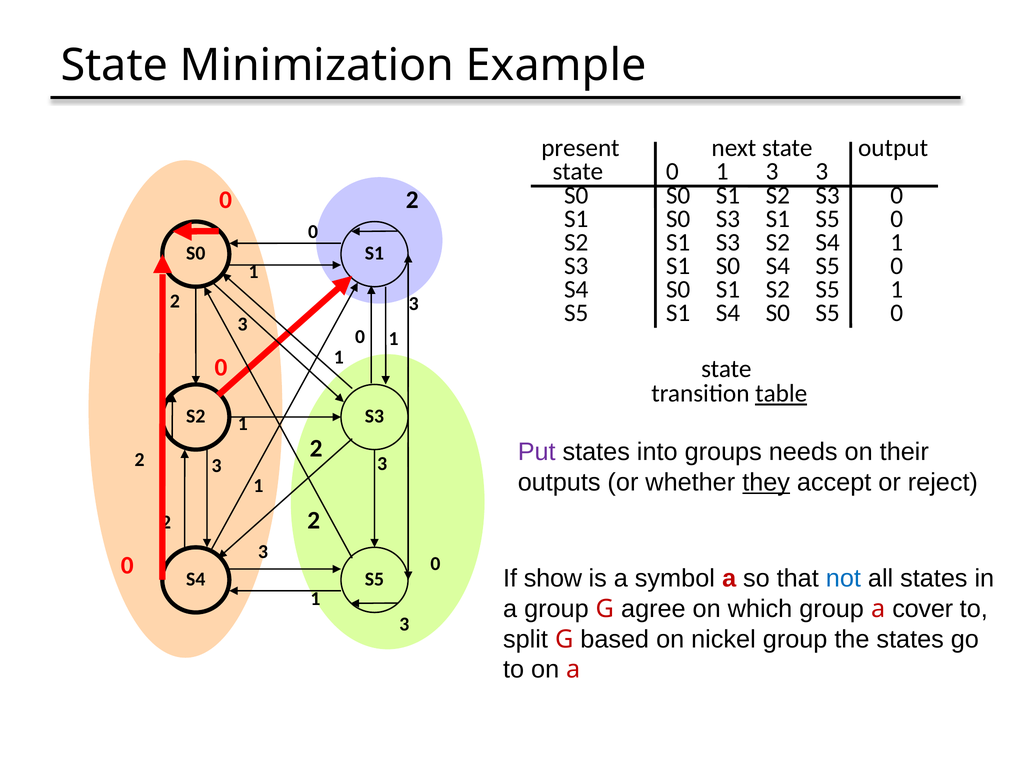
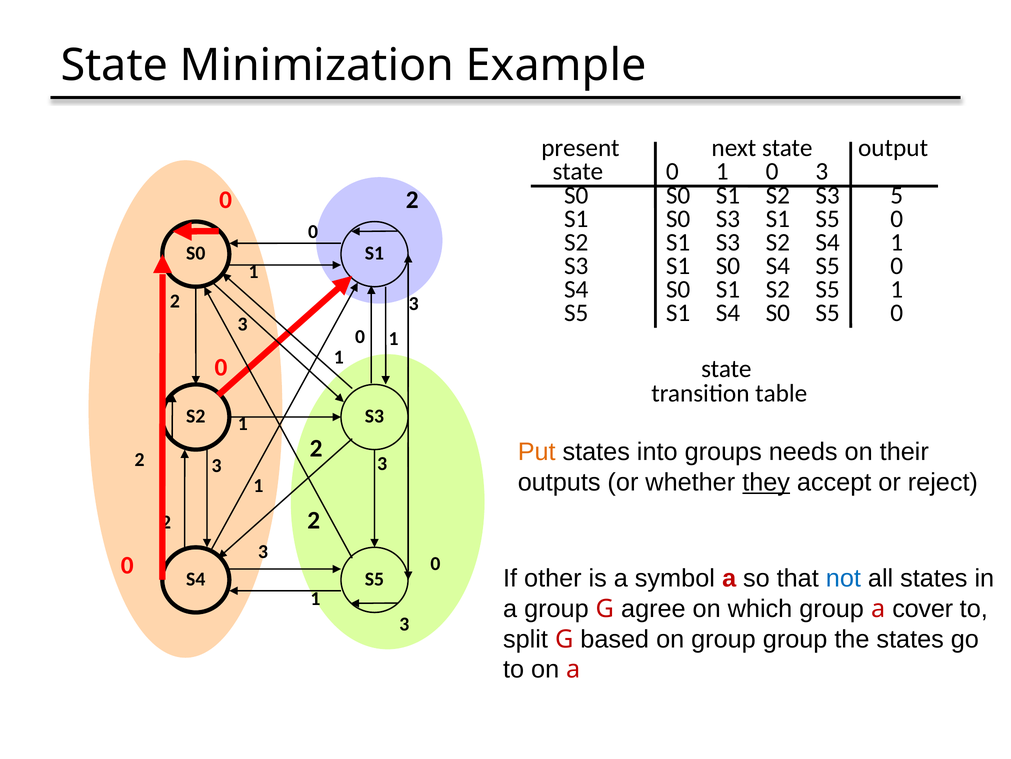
state 0 1 3: 3 -> 0
S3 0: 0 -> 5
table underline: present -> none
Put colour: purple -> orange
show: show -> other
on nickel: nickel -> group
